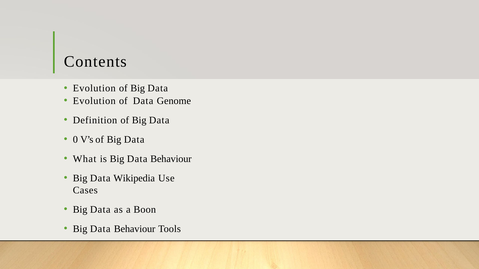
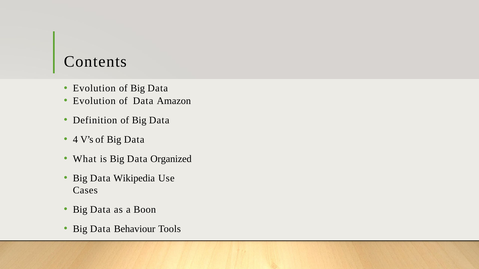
Genome: Genome -> Amazon
0: 0 -> 4
is Big Data Behaviour: Behaviour -> Organized
